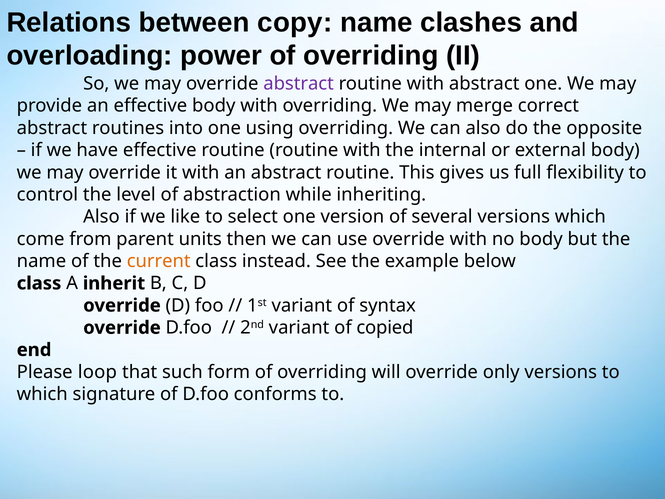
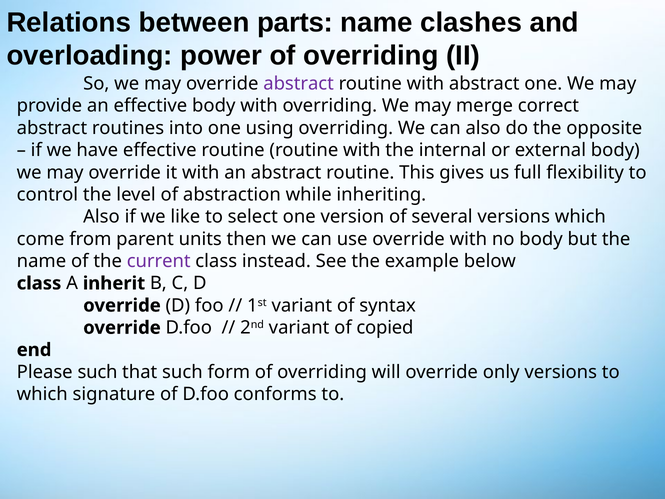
copy: copy -> parts
current colour: orange -> purple
Please loop: loop -> such
